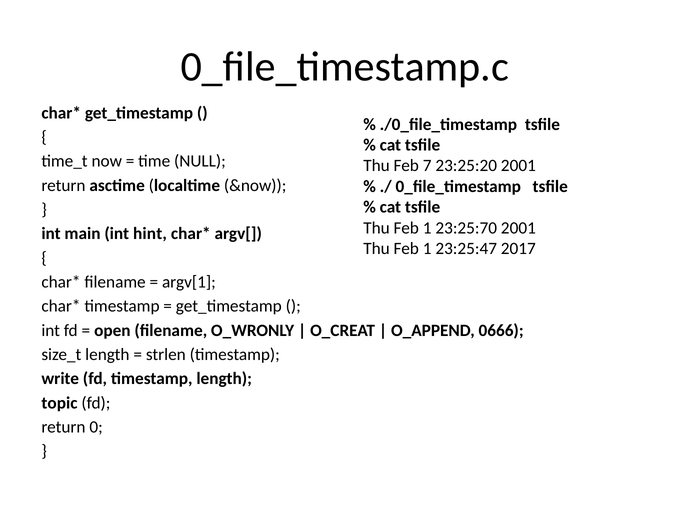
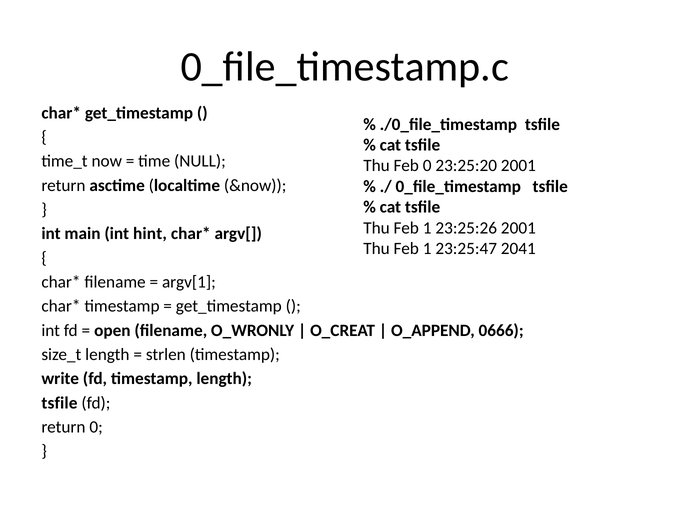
Feb 7: 7 -> 0
23:25:70: 23:25:70 -> 23:25:26
2017: 2017 -> 2041
topic at (59, 403): topic -> tsfile
